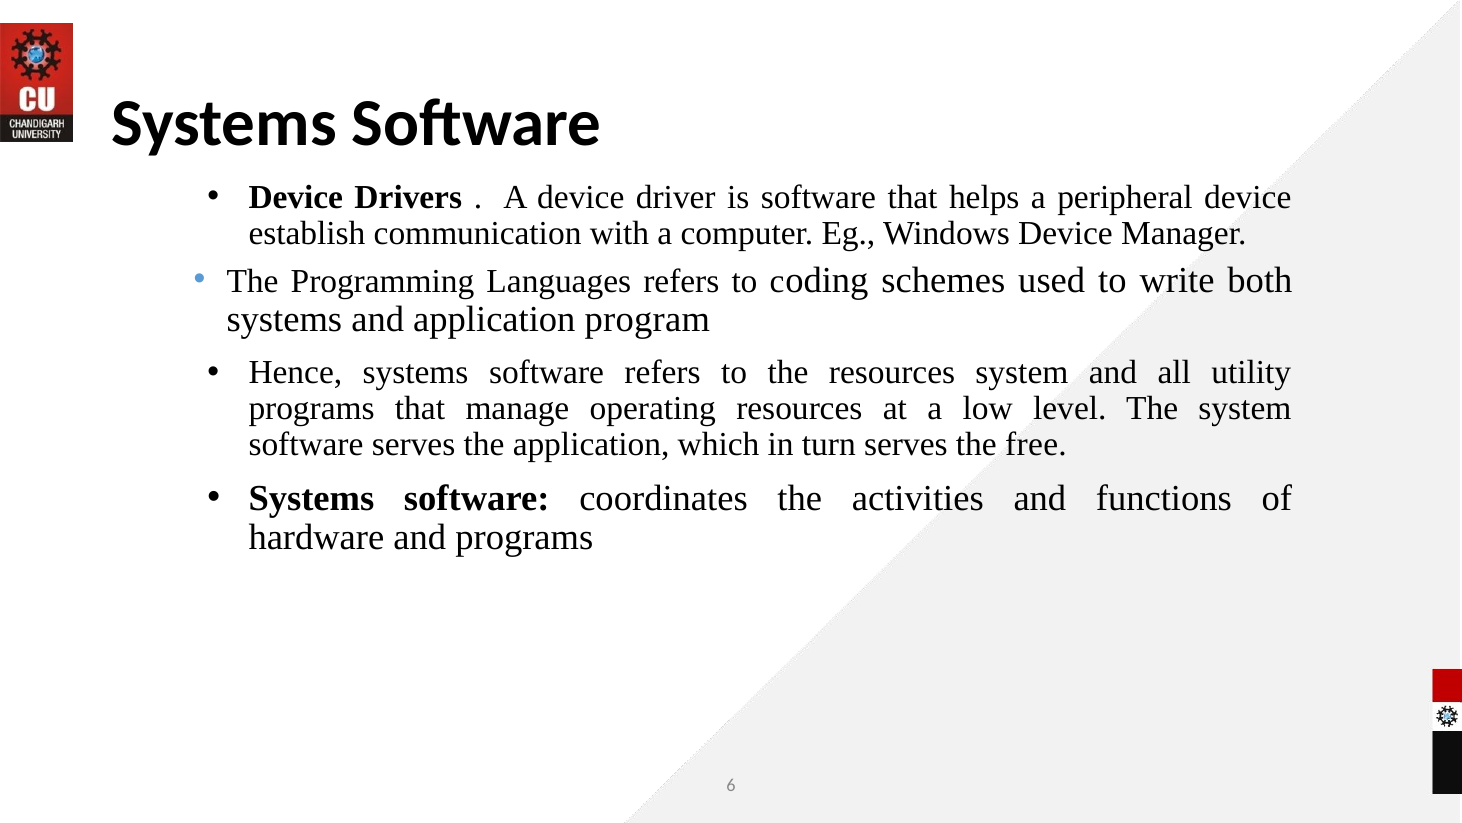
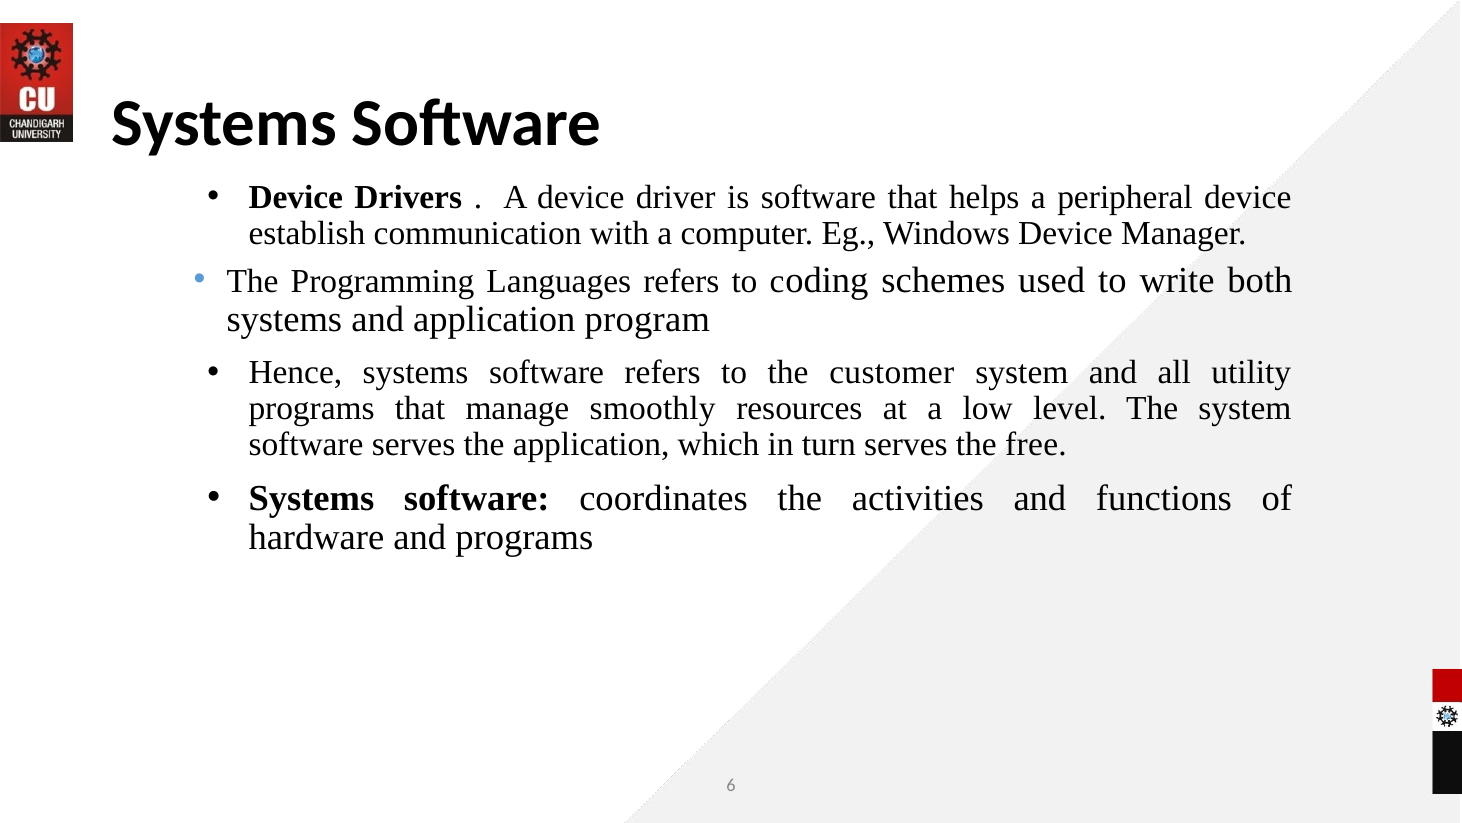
the resources: resources -> customer
operating: operating -> smoothly
